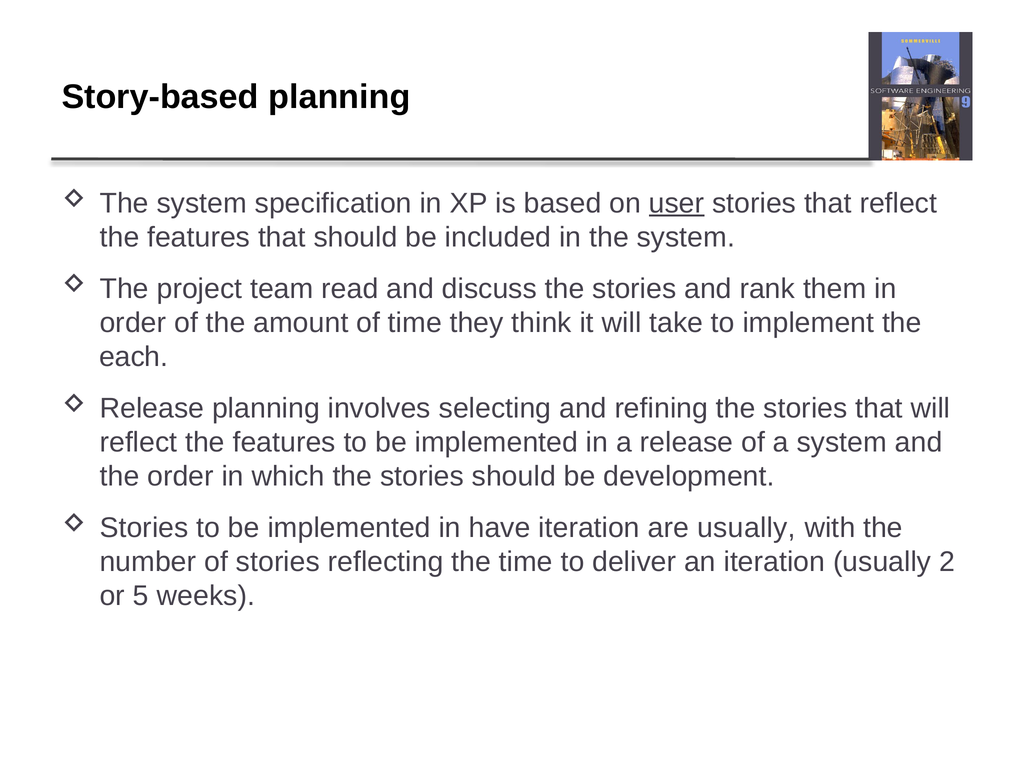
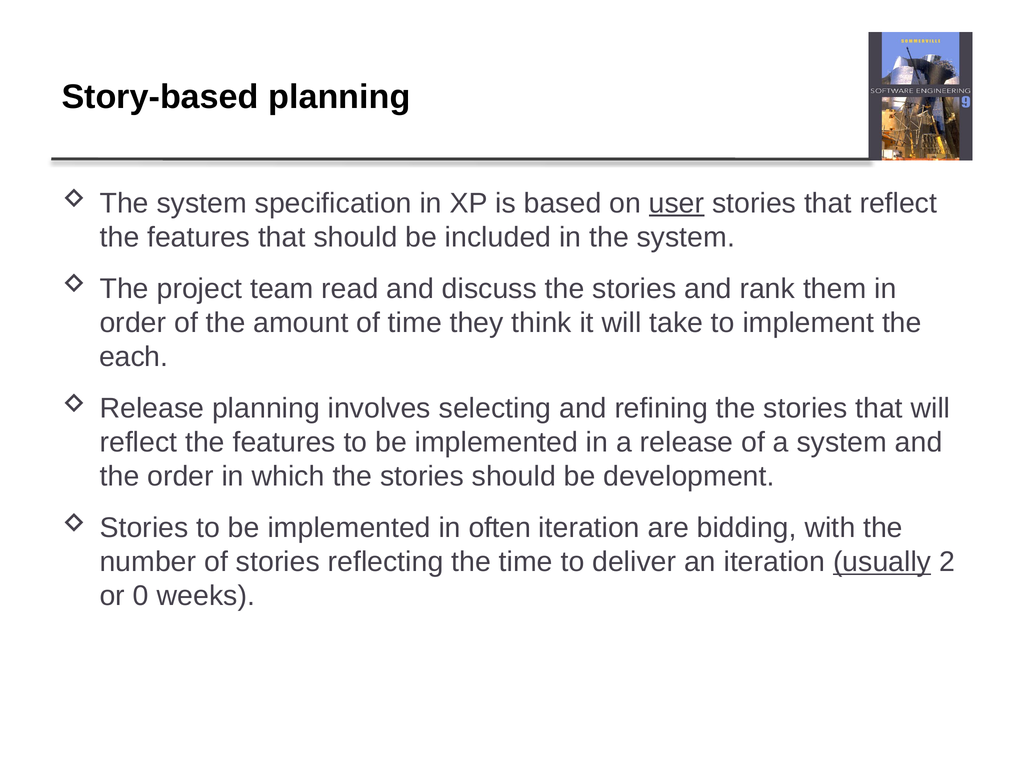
have: have -> often
are usually: usually -> bidding
usually at (882, 562) underline: none -> present
5: 5 -> 0
